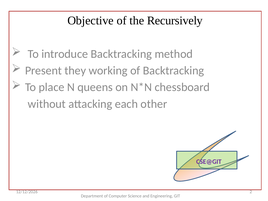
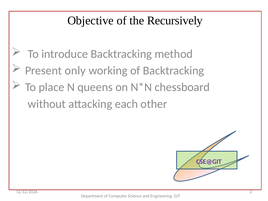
they: they -> only
